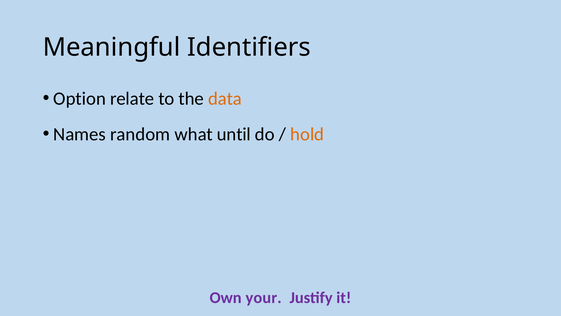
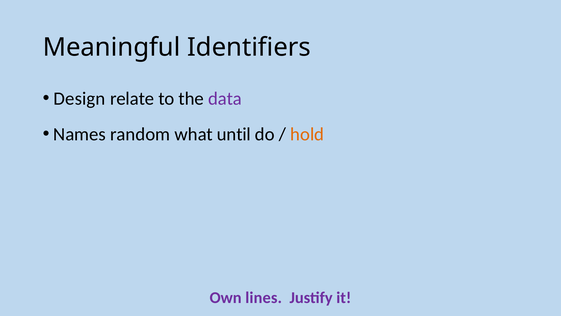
Option: Option -> Design
data colour: orange -> purple
your: your -> lines
